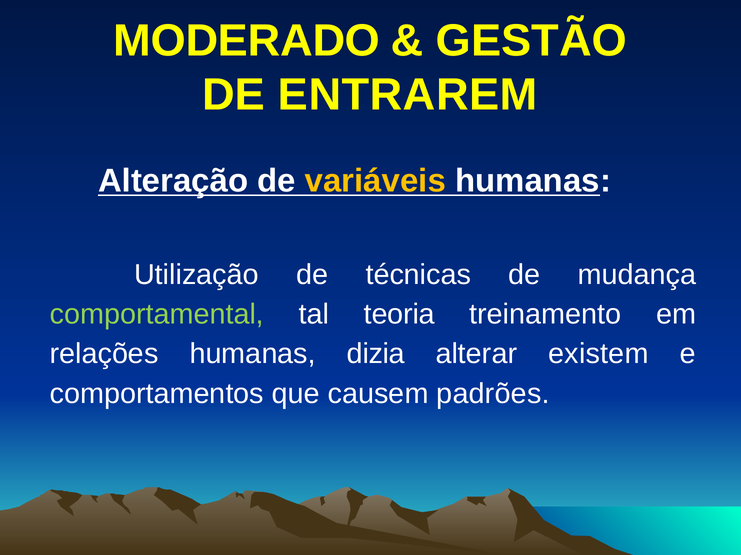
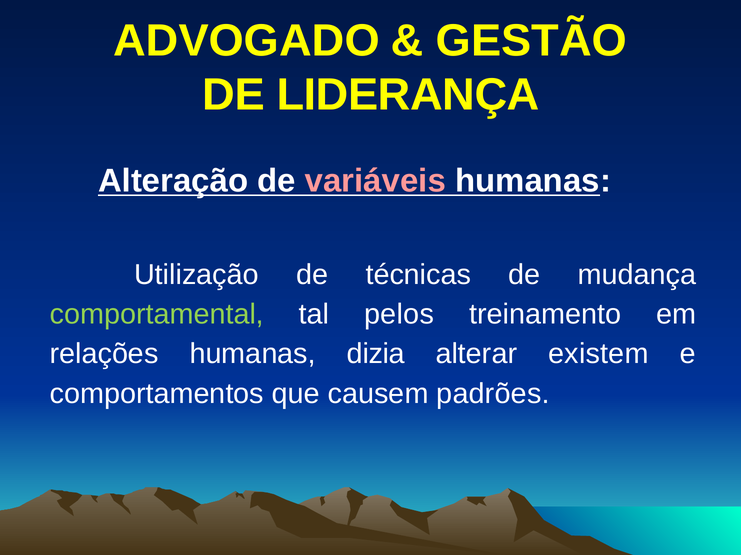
MODERADO: MODERADO -> ADVOGADO
ENTRAREM: ENTRAREM -> LIDERANÇA
variáveis colour: yellow -> pink
teoria: teoria -> pelos
